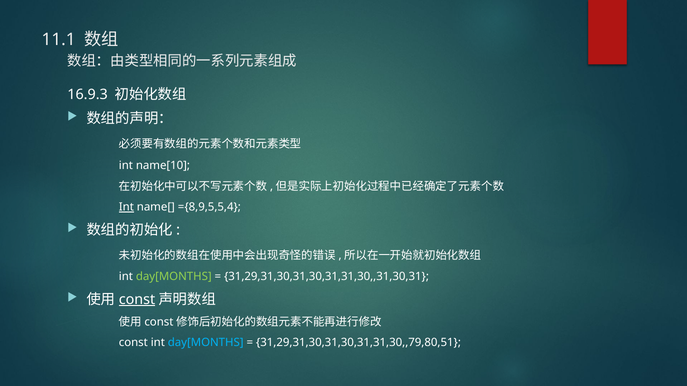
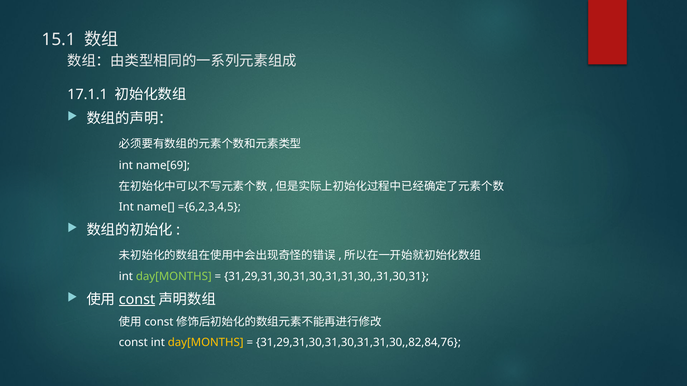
11.1: 11.1 -> 15.1
16.9.3: 16.9.3 -> 17.1.1
name[10: name[10 -> name[69
Int at (126, 207) underline: present -> none
={8,9,5,5,4: ={8,9,5,5,4 -> ={6,2,3,4,5
day[MONTHS at (206, 343) colour: light blue -> yellow
31,29,31,30,31,30,31,31,30,,79,80,51: 31,29,31,30,31,30,31,31,30,,79,80,51 -> 31,29,31,30,31,30,31,31,30,,82,84,76
